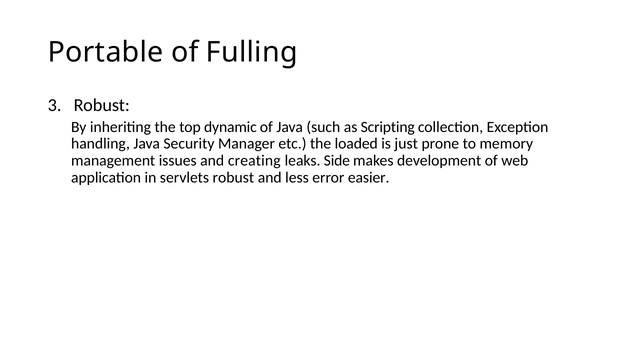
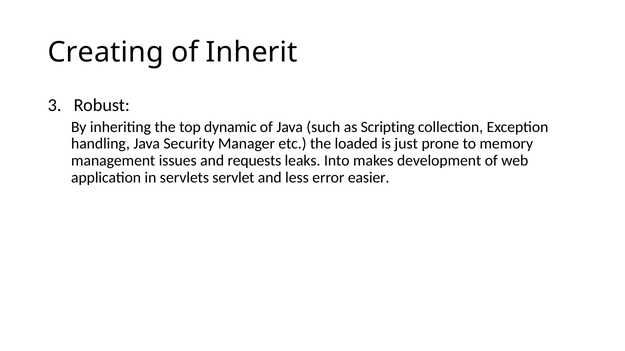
Portable: Portable -> Creating
Fulling: Fulling -> Inherit
creating: creating -> requests
Side: Side -> Into
servlets robust: robust -> servlet
